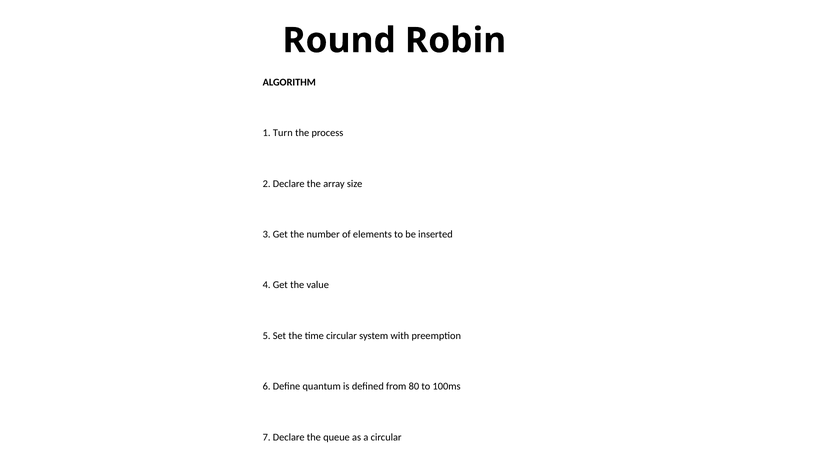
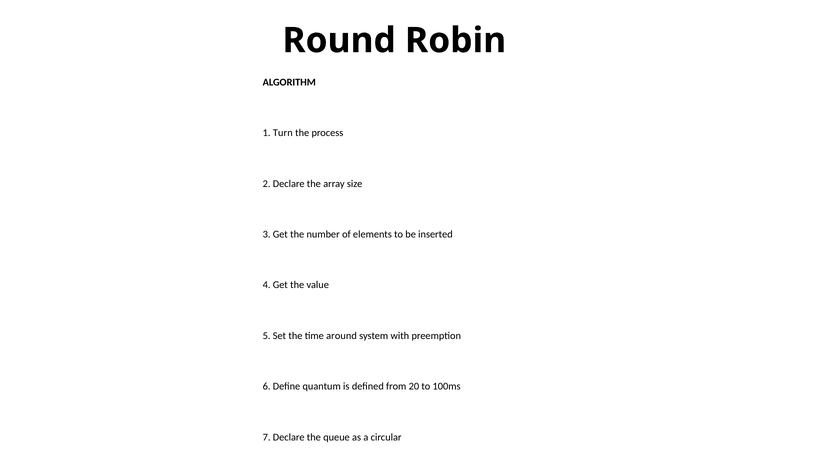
time circular: circular -> around
80: 80 -> 20
